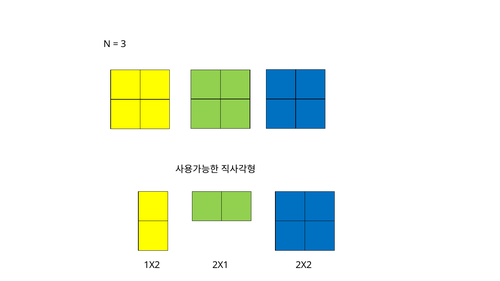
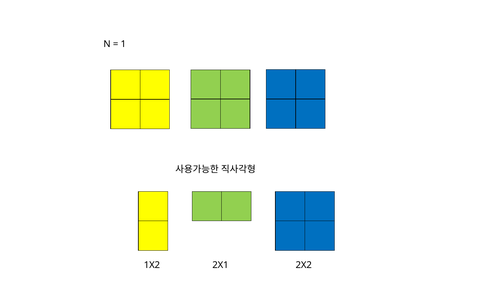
3: 3 -> 1
